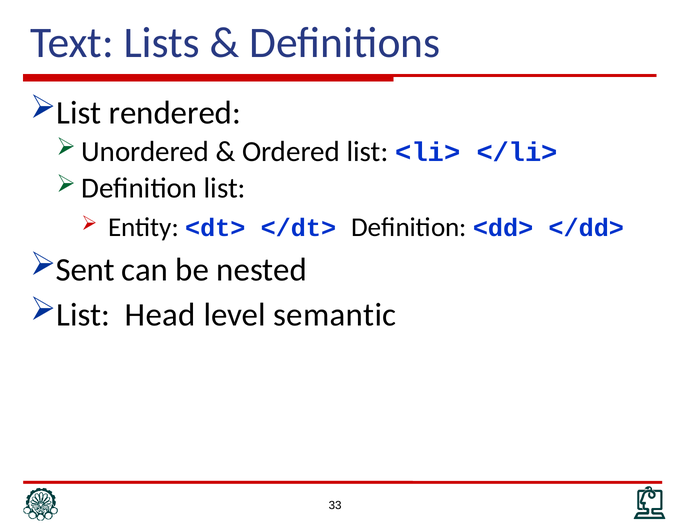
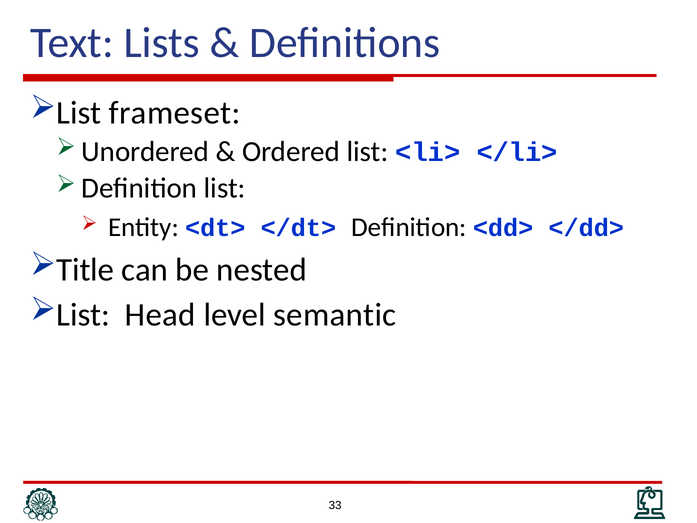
rendered: rendered -> frameset
Sent: Sent -> Title
